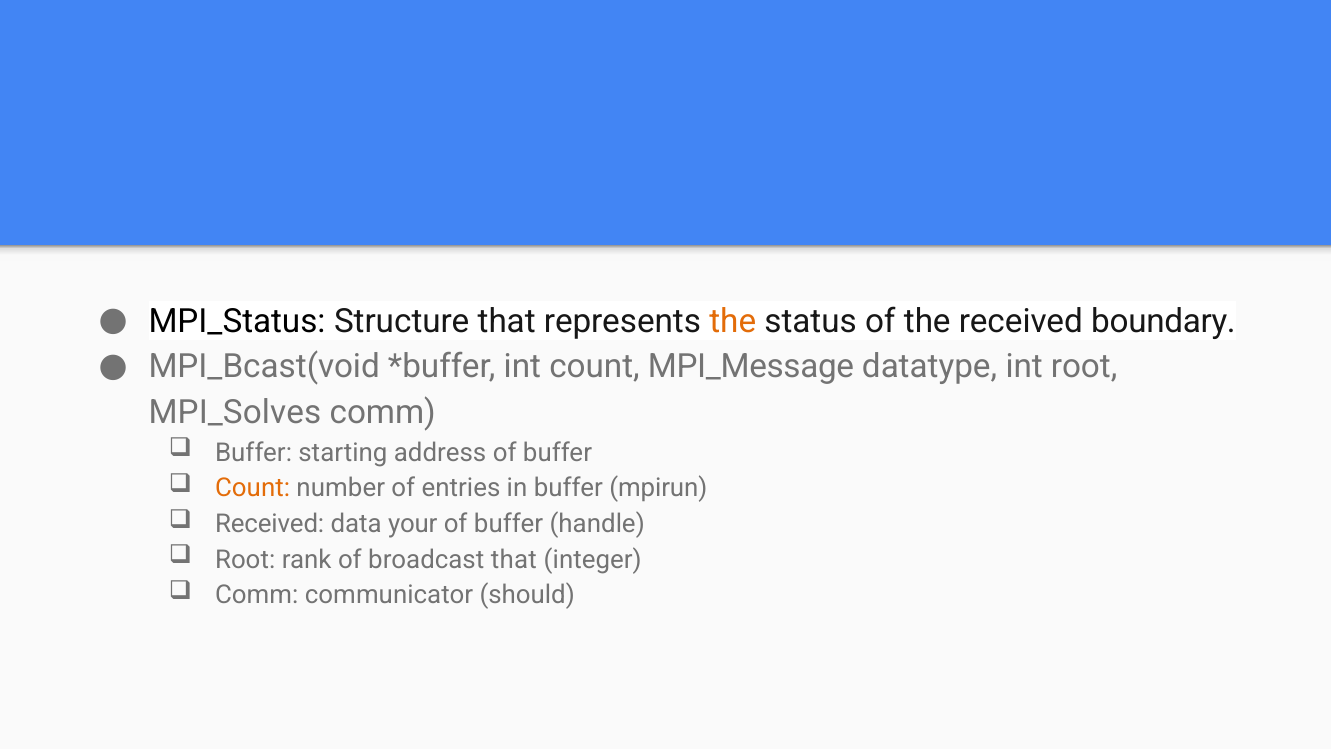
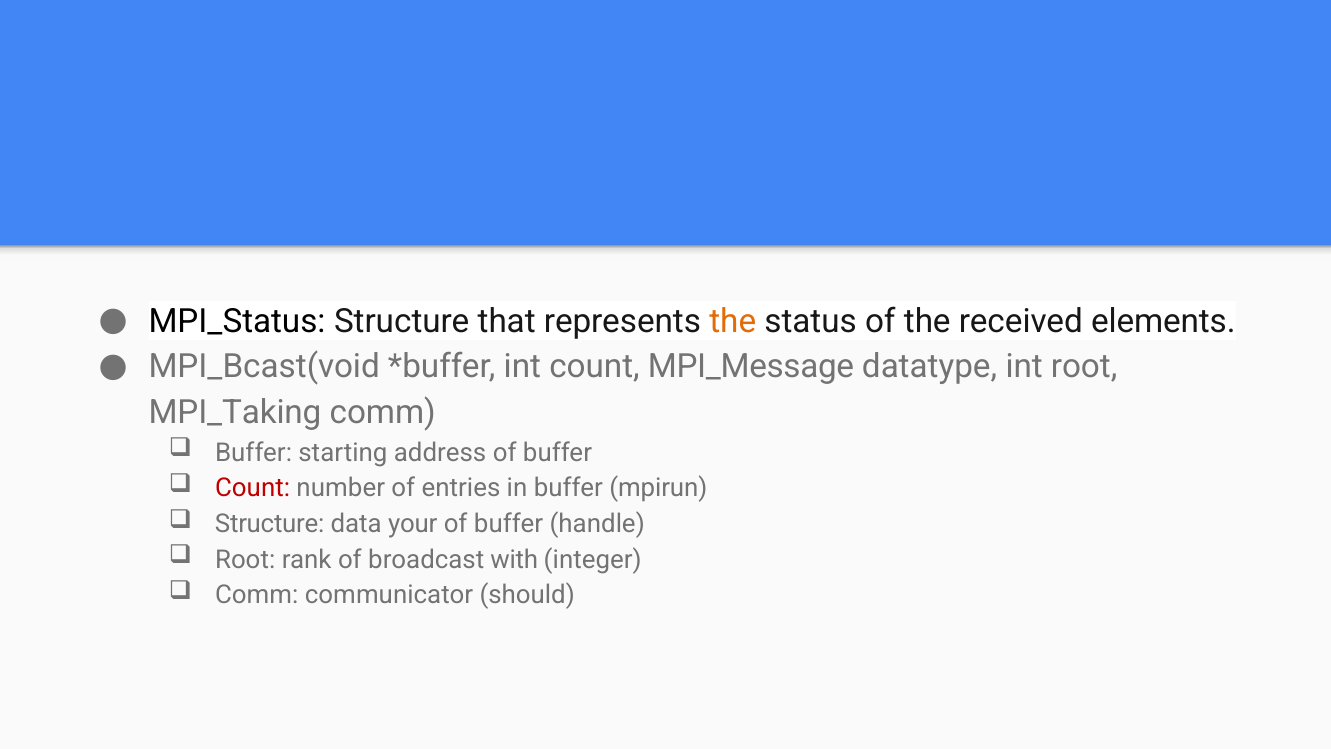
boundary: boundary -> elements
MPI_Solves: MPI_Solves -> MPI_Taking
Count at (253, 488) colour: orange -> red
Received at (270, 524): Received -> Structure
broadcast that: that -> with
